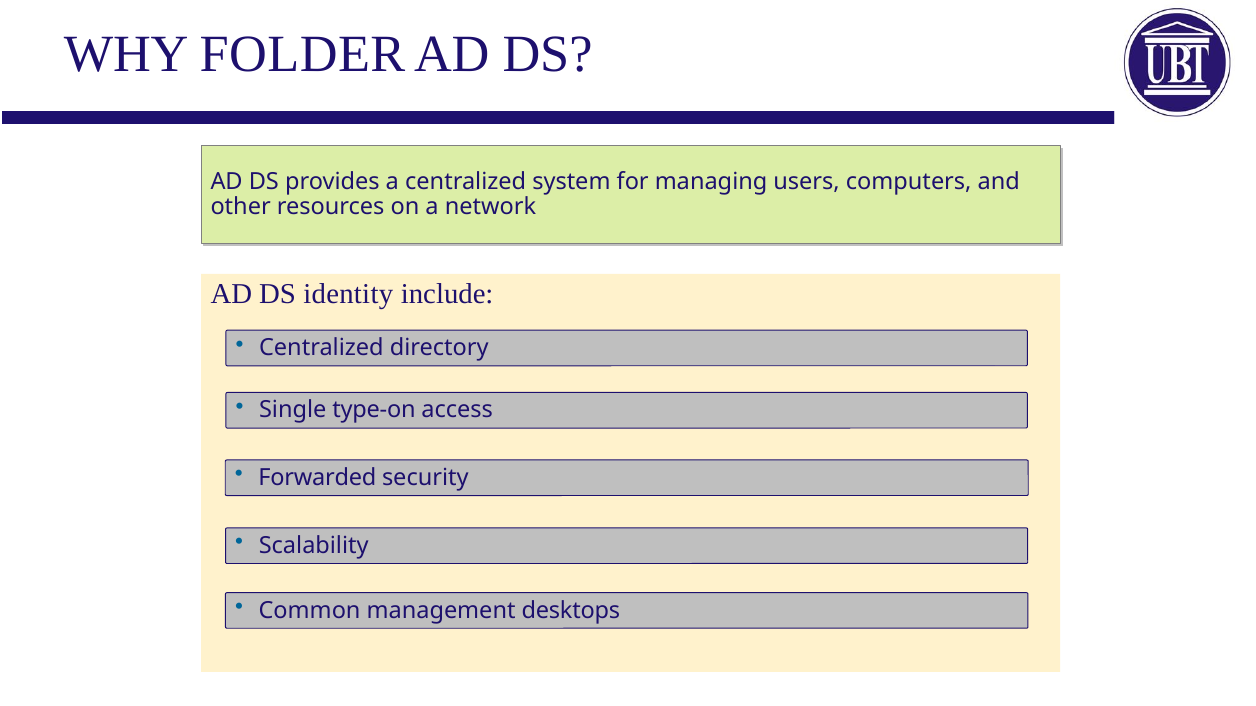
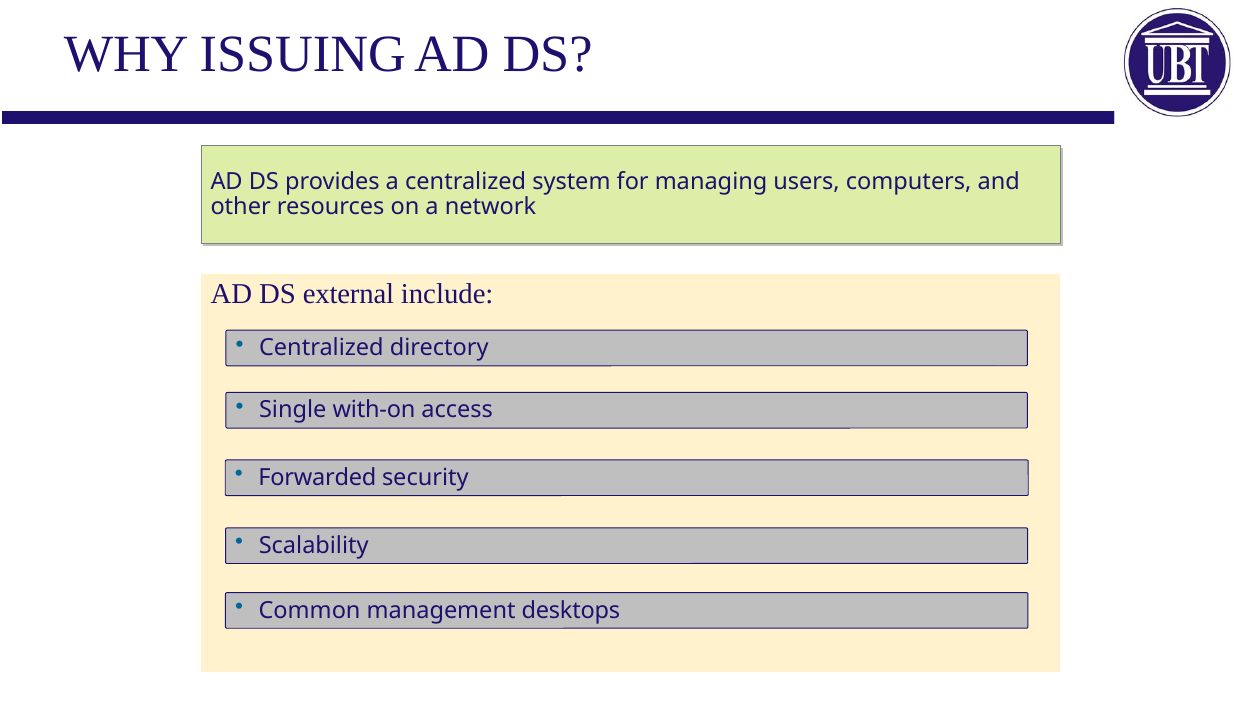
FOLDER: FOLDER -> ISSUING
identity: identity -> external
type-on: type-on -> with-on
